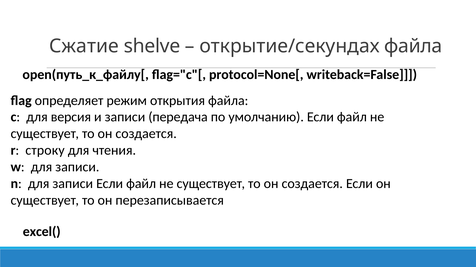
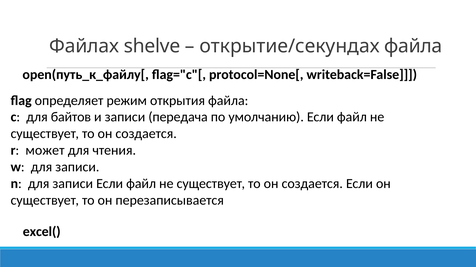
Сжатие: Сжатие -> Файлах
версия: версия -> байтов
строку: строку -> может
